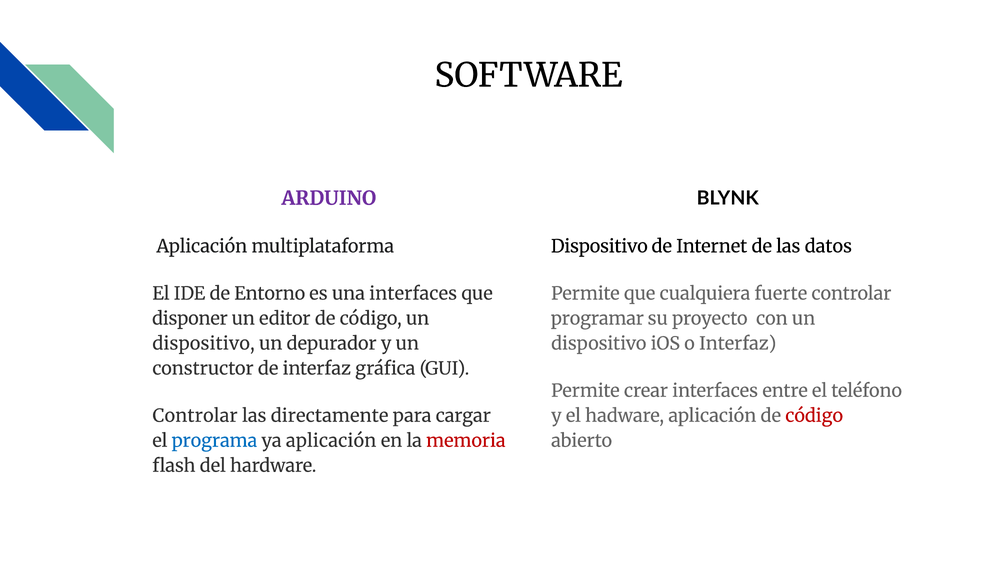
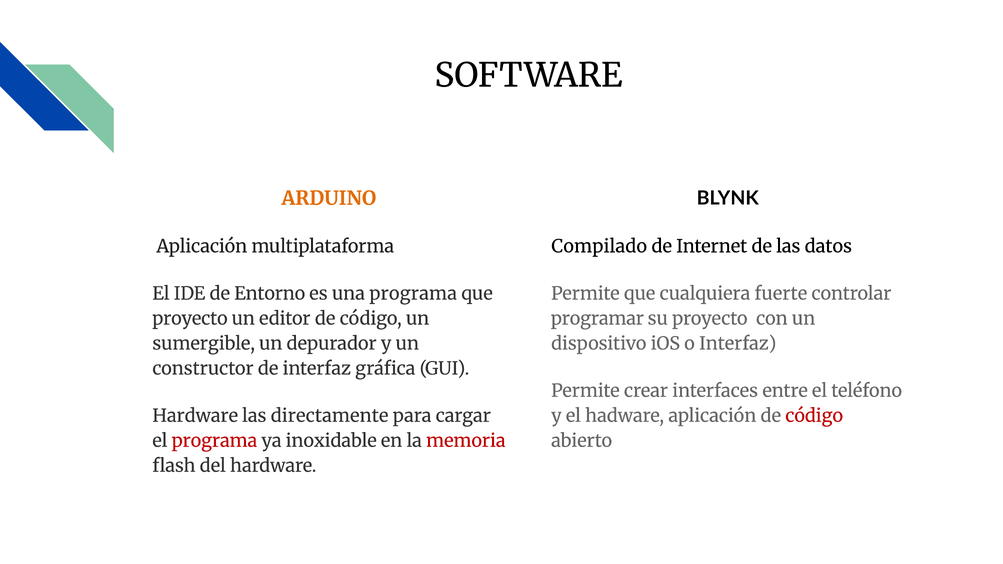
ARDUINO colour: purple -> orange
Dispositivo at (599, 247): Dispositivo -> Compilado
una interfaces: interfaces -> programa
disponer at (190, 319): disponer -> proyecto
dispositivo at (204, 344): dispositivo -> sumergible
Controlar at (195, 416): Controlar -> Hardware
programa at (214, 441) colour: blue -> red
ya aplicación: aplicación -> inoxidable
